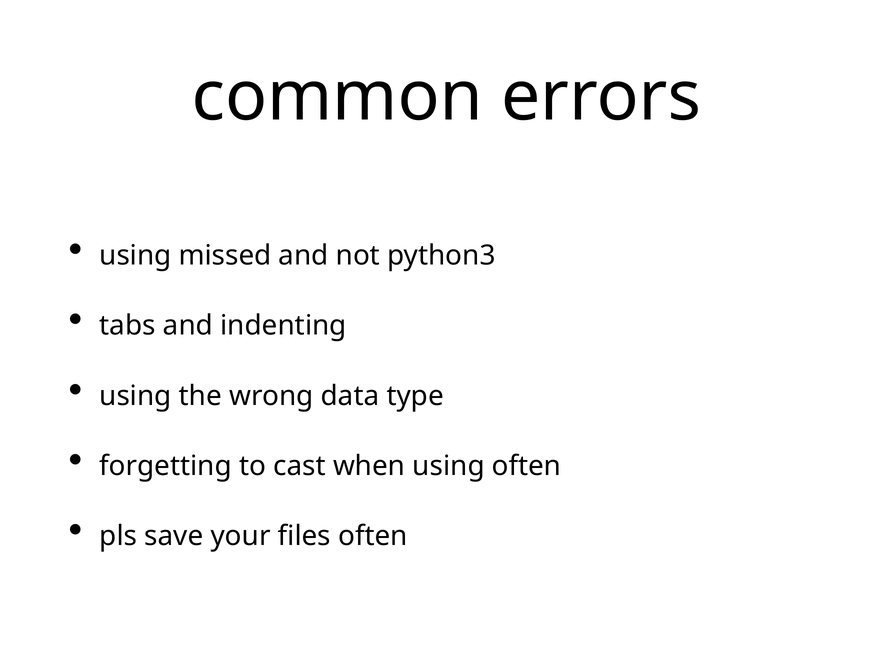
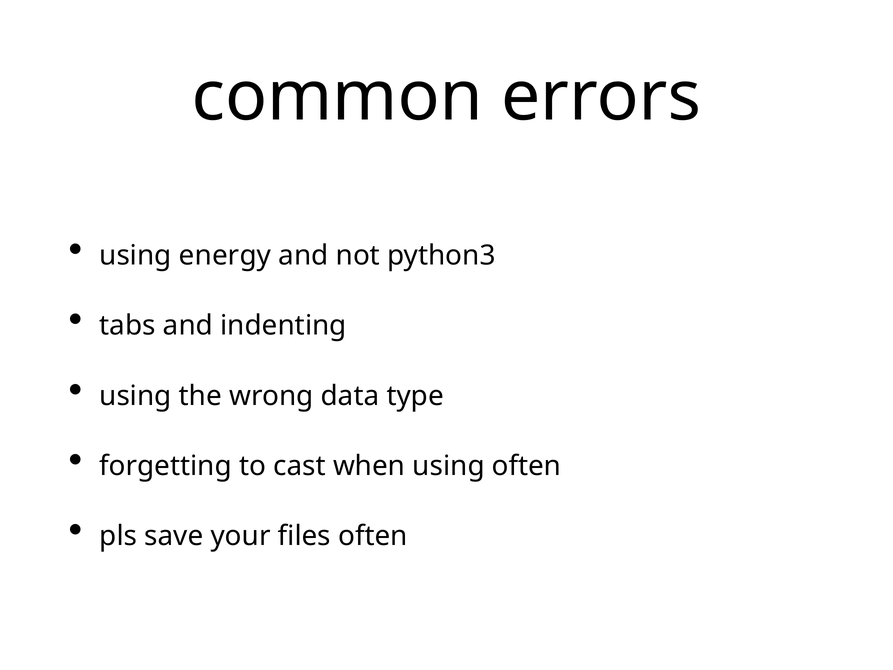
missed: missed -> energy
